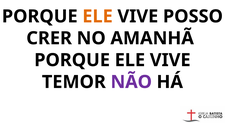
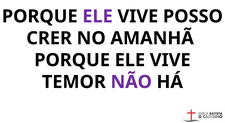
ELE at (98, 16) colour: orange -> purple
